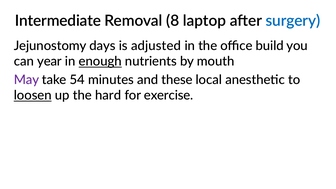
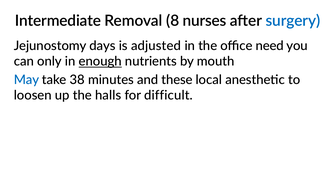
laptop: laptop -> nurses
build: build -> need
year: year -> only
May colour: purple -> blue
54: 54 -> 38
loosen underline: present -> none
hard: hard -> halls
exercise: exercise -> difficult
